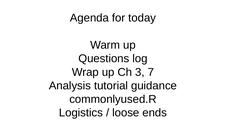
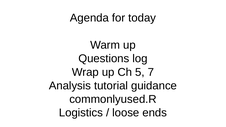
3: 3 -> 5
